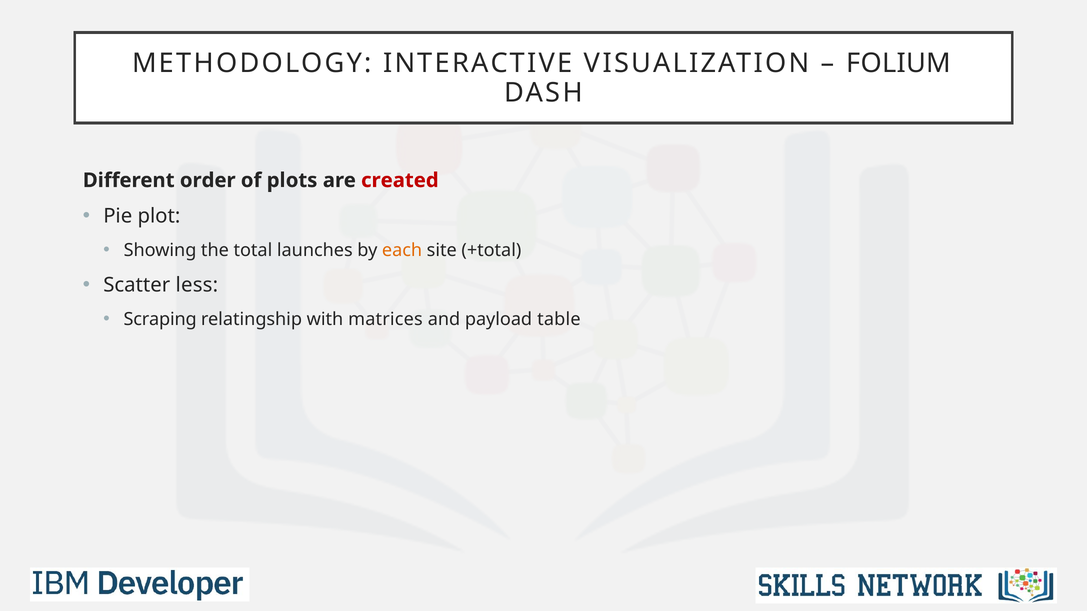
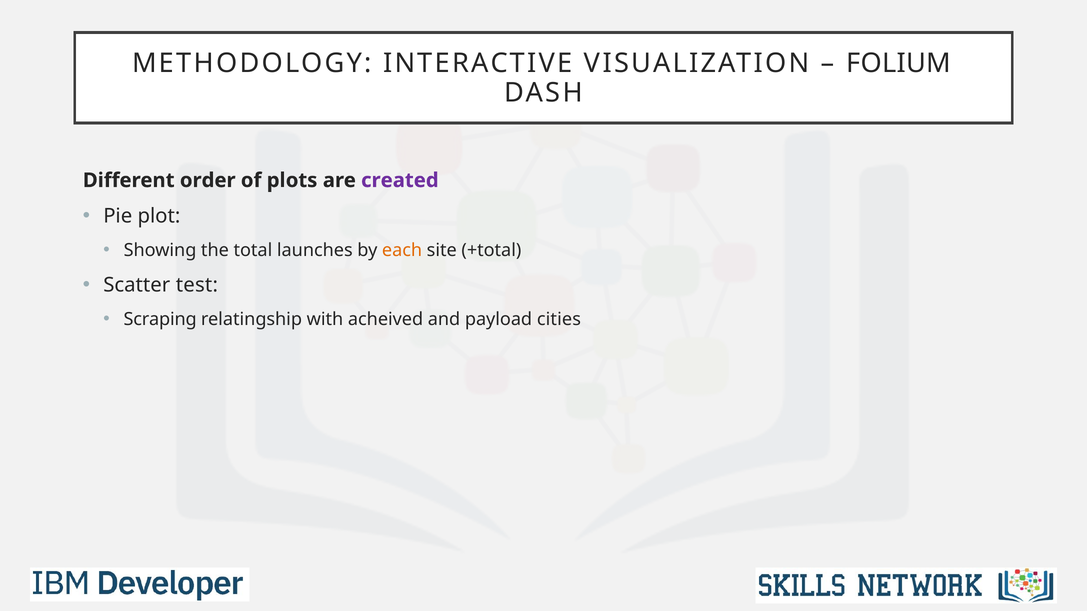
created colour: red -> purple
less: less -> test
matrices: matrices -> acheived
table: table -> cities
